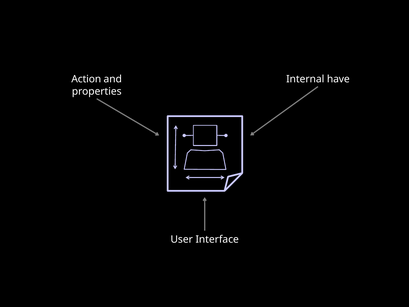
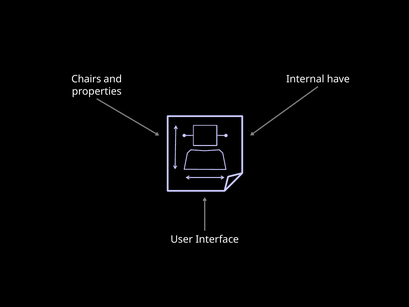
Action: Action -> Chairs
